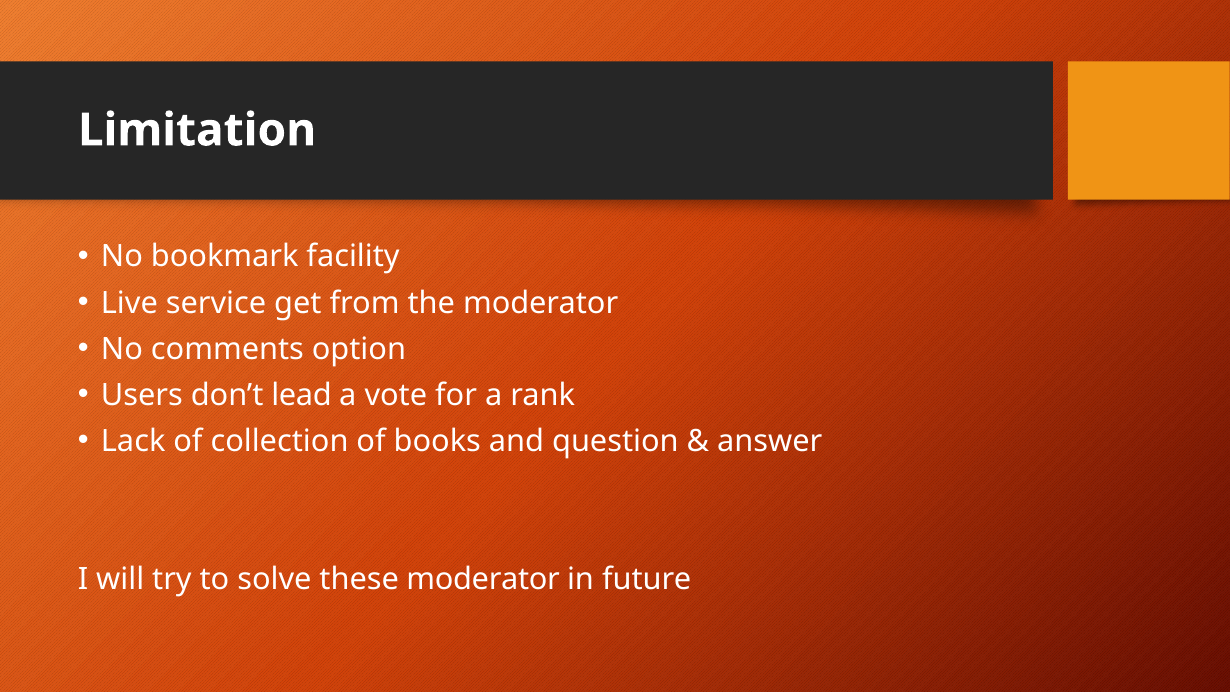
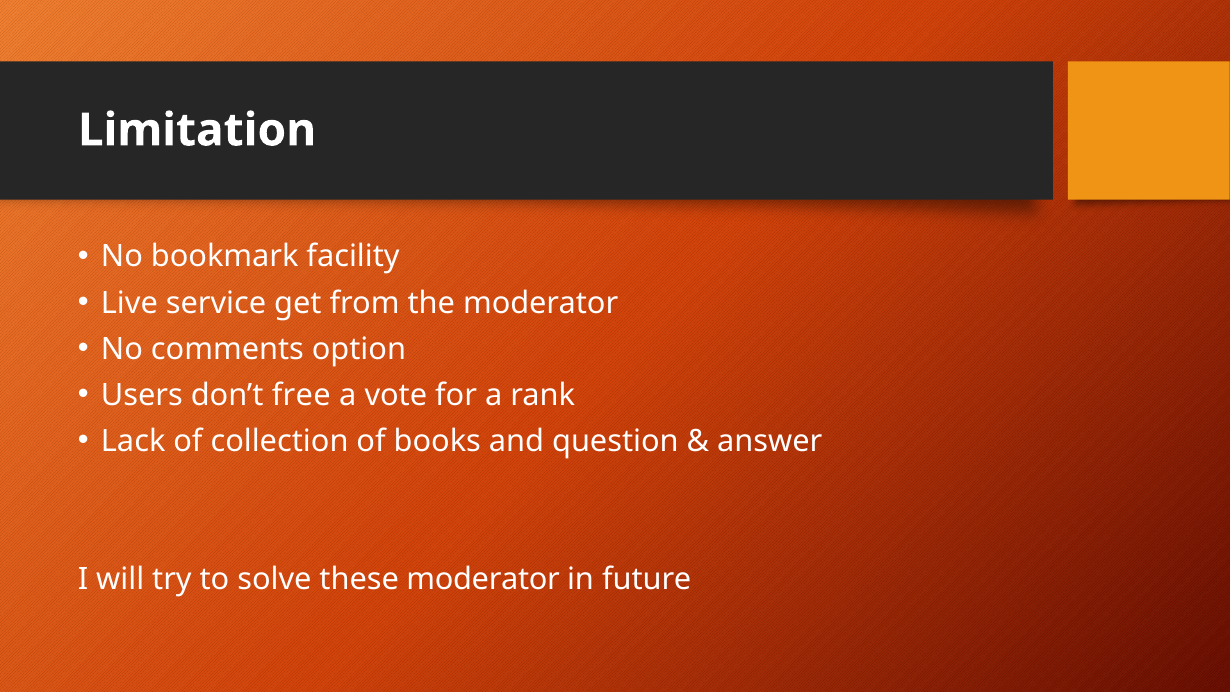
lead: lead -> free
